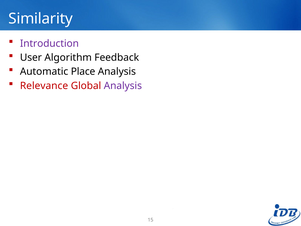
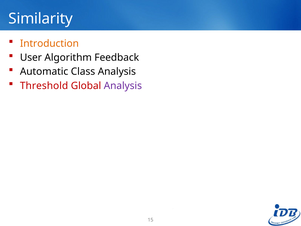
Introduction colour: purple -> orange
Place: Place -> Class
Relevance: Relevance -> Threshold
